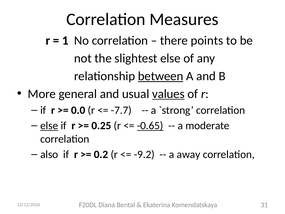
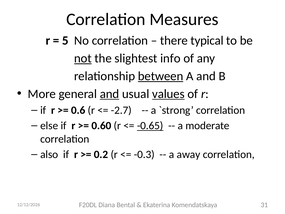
1: 1 -> 5
points: points -> typical
not underline: none -> present
slightest else: else -> info
and at (110, 94) underline: none -> present
0.0: 0.0 -> 0.6
-7.7: -7.7 -> -2.7
else at (49, 126) underline: present -> none
0.25: 0.25 -> 0.60
-9.2: -9.2 -> -0.3
